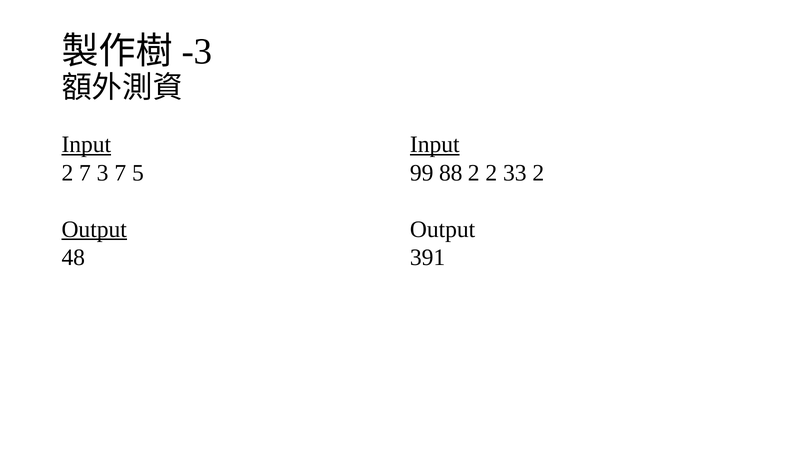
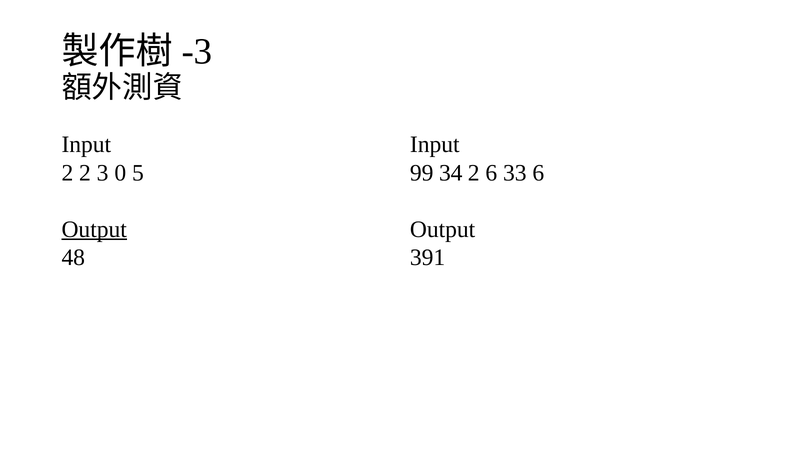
Input at (86, 145) underline: present -> none
Input at (435, 145) underline: present -> none
2 7: 7 -> 2
3 7: 7 -> 0
88: 88 -> 34
2 2: 2 -> 6
33 2: 2 -> 6
